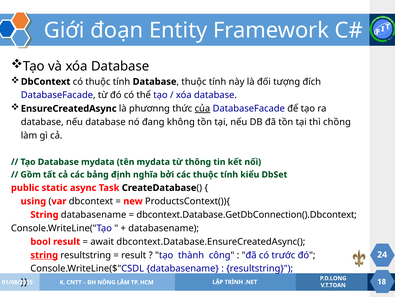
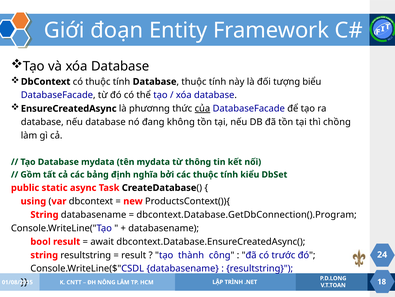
đích: đích -> biểu
dbcontext.Database.GetDbConnection().Dbcontext: dbcontext.Database.GetDbConnection().Dbcontext -> dbcontext.Database.GetDbConnection().Program
string at (44, 255) underline: present -> none
